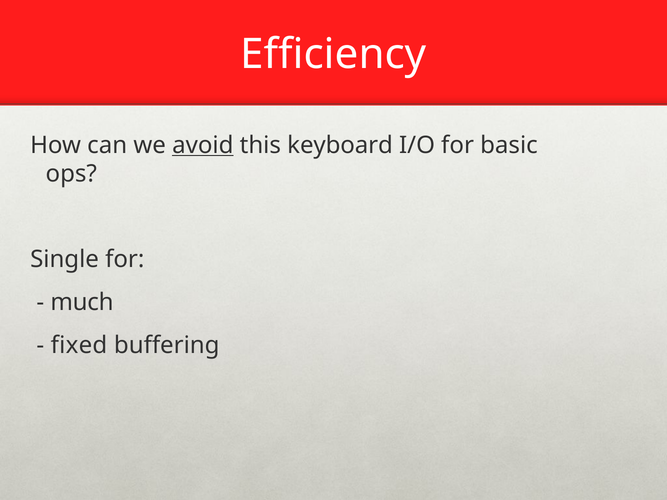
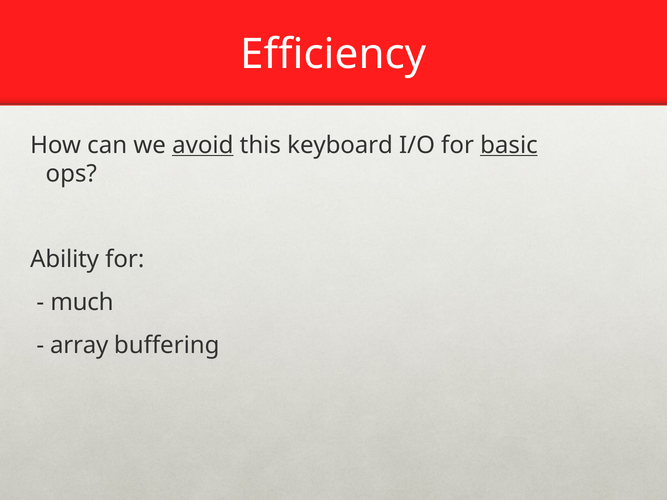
basic underline: none -> present
Single: Single -> Ability
fixed: fixed -> array
